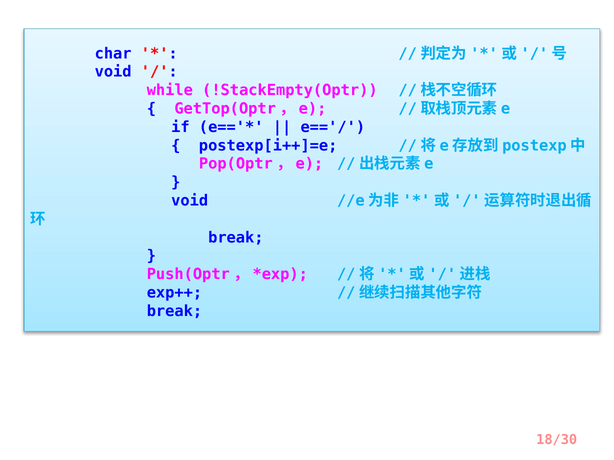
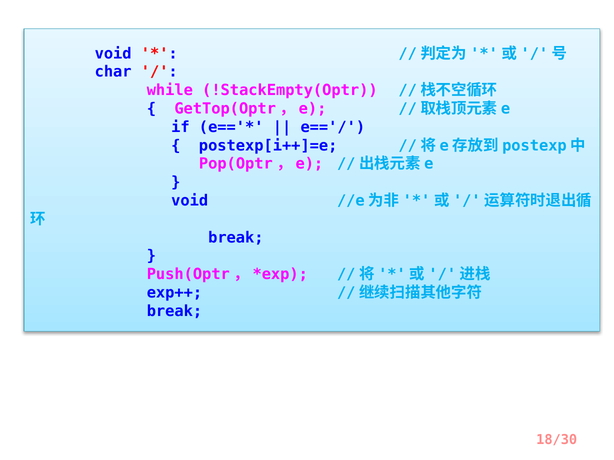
char at (113, 54): char -> void
void at (113, 72): void -> char
